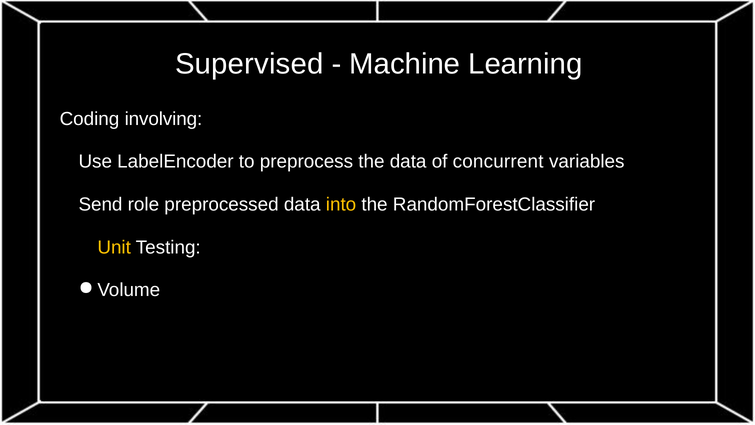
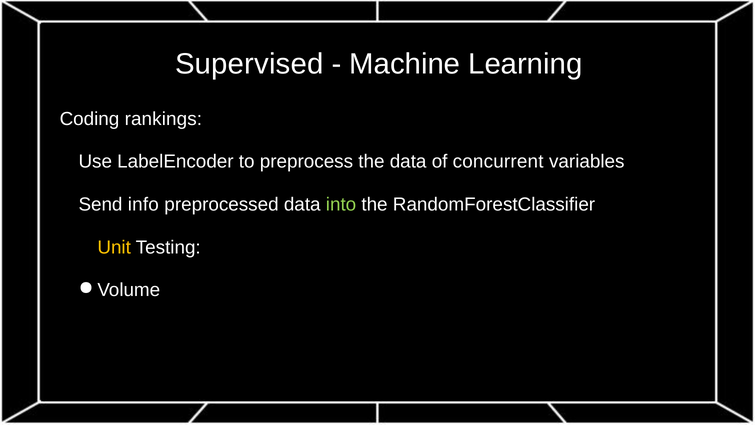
involving: involving -> rankings
role: role -> info
into colour: yellow -> light green
